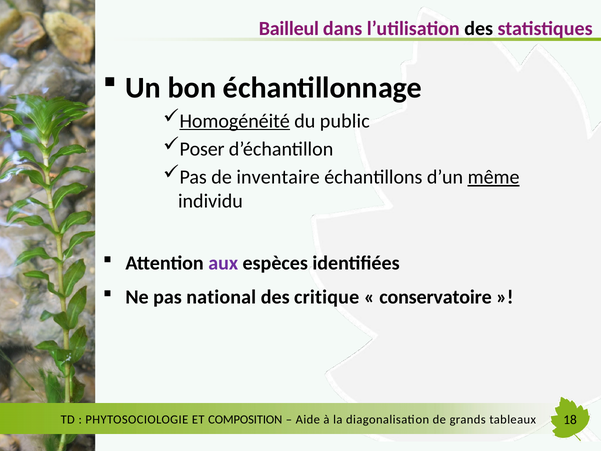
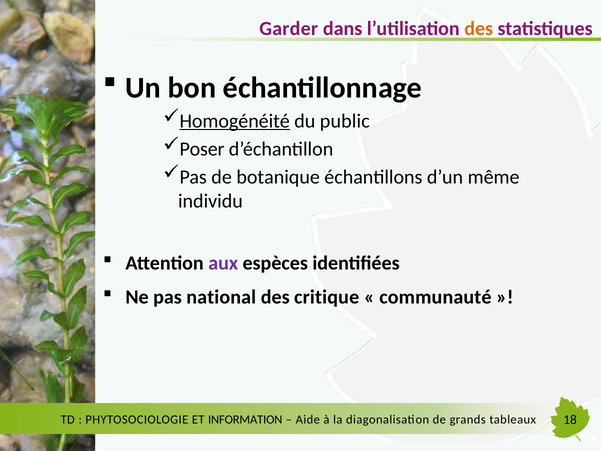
Bailleul: Bailleul -> Garder
des at (479, 29) colour: black -> orange
inventaire: inventaire -> botanique
même underline: present -> none
conservatoire: conservatoire -> communauté
COMPOSITION: COMPOSITION -> INFORMATION
